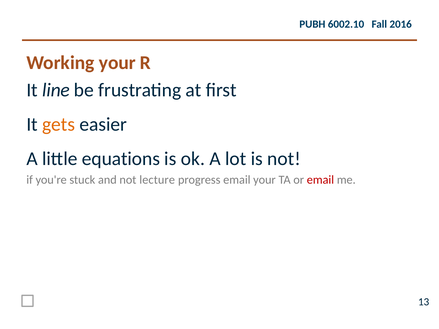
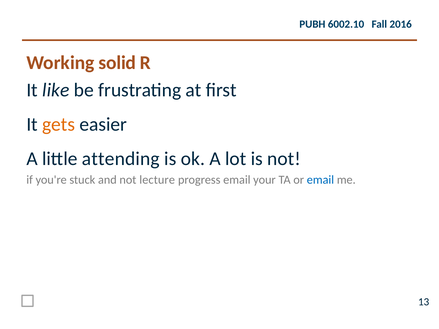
Working your: your -> solid
line: line -> like
equations: equations -> attending
email at (320, 180) colour: red -> blue
